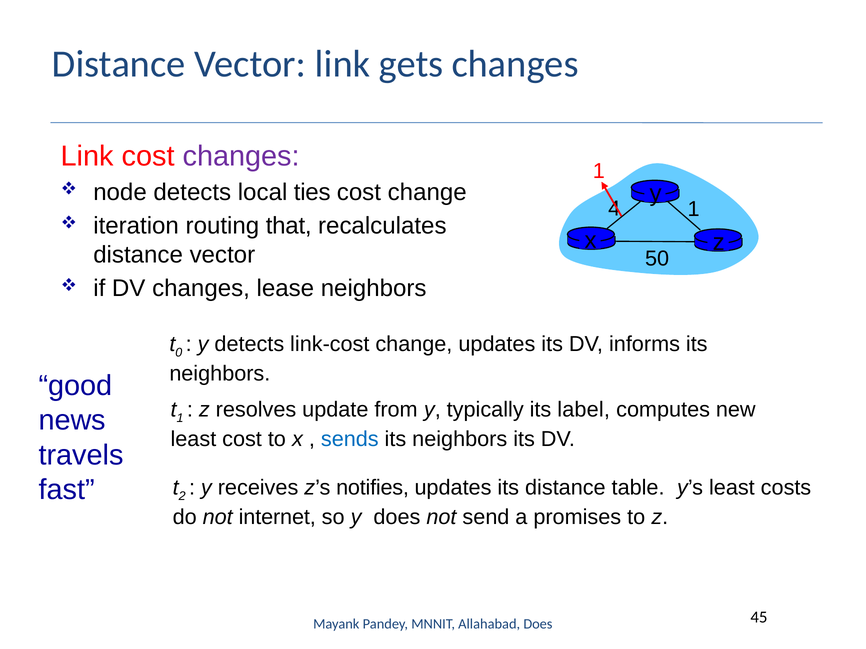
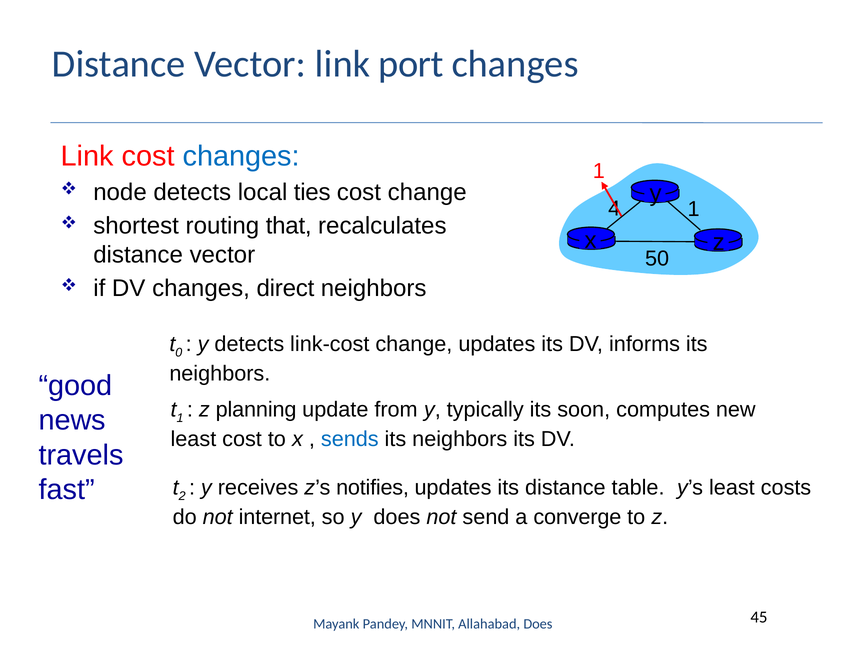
gets: gets -> port
changes at (241, 156) colour: purple -> blue
iteration: iteration -> shortest
lease: lease -> direct
resolves: resolves -> planning
label: label -> soon
promises: promises -> converge
